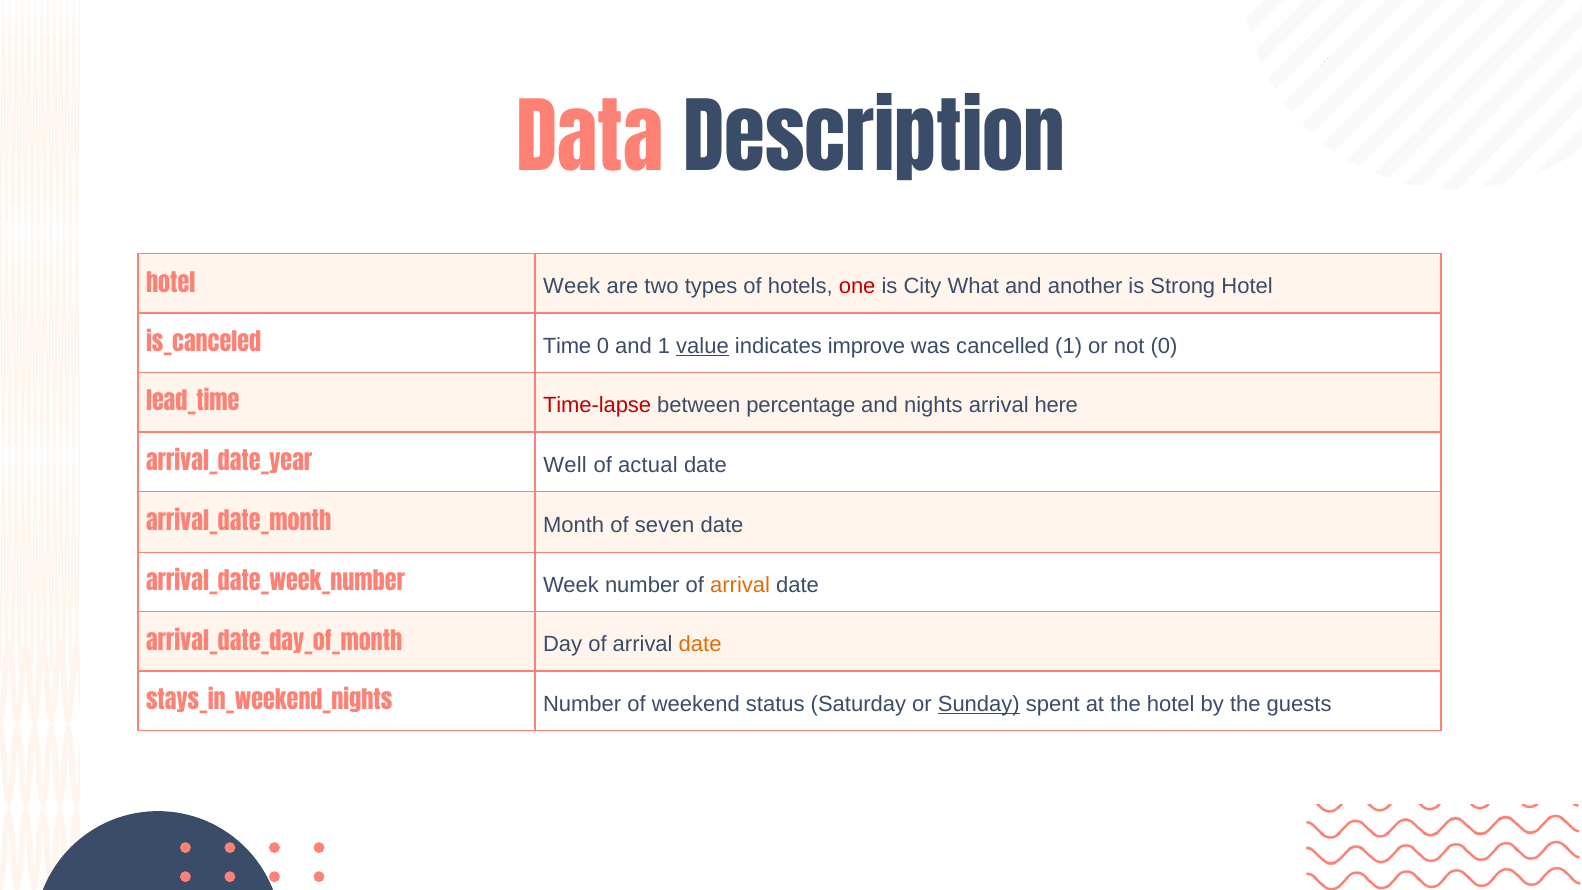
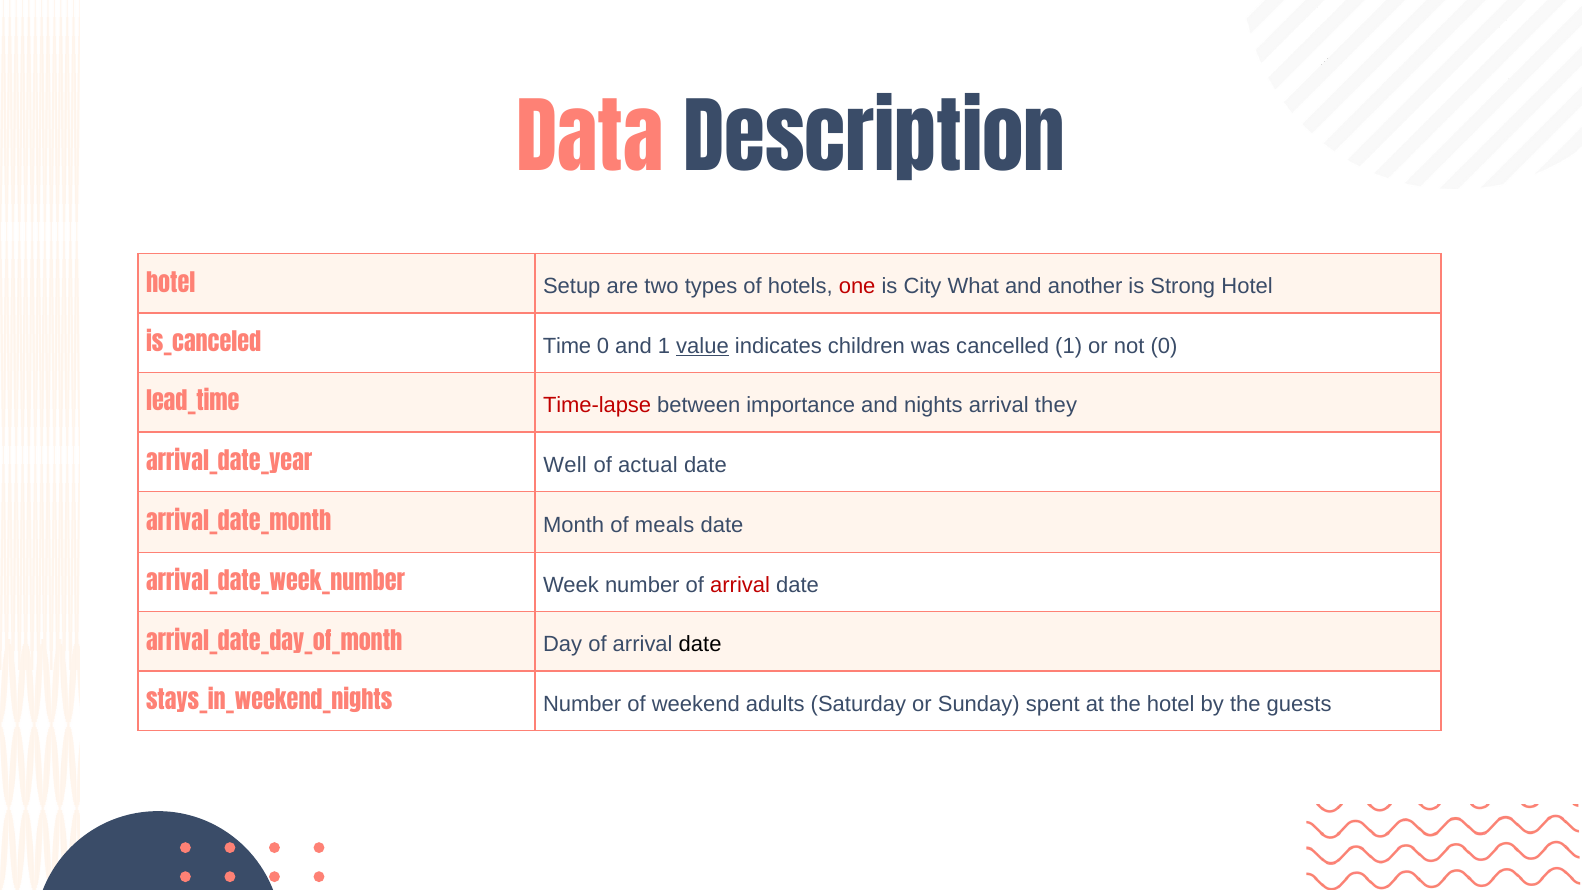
hotel Week: Week -> Setup
improve: improve -> children
percentage: percentage -> importance
here: here -> they
seven: seven -> meals
arrival at (740, 585) colour: orange -> red
date at (700, 645) colour: orange -> black
status: status -> adults
Sunday underline: present -> none
